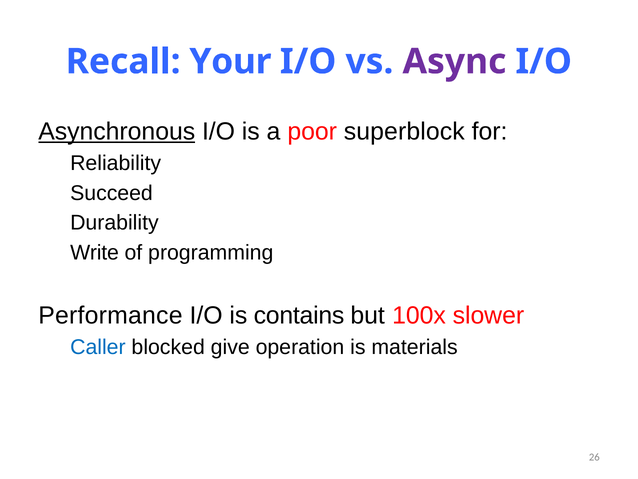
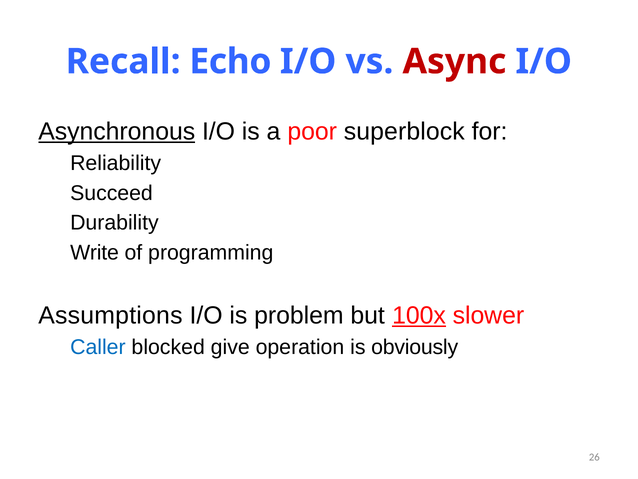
Your: Your -> Echo
Async colour: purple -> red
Performance: Performance -> Assumptions
contains: contains -> problem
100x underline: none -> present
materials: materials -> obviously
